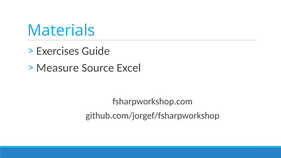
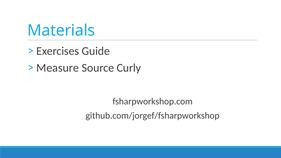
Excel: Excel -> Curly
